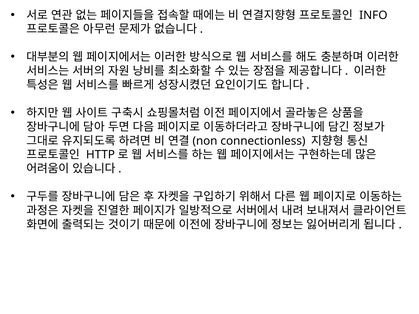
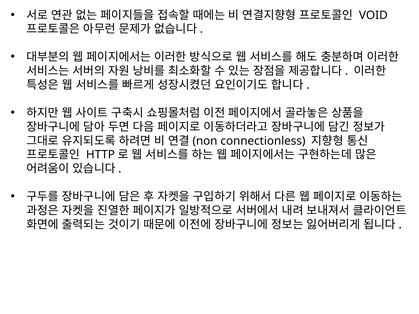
INFO: INFO -> VOID
